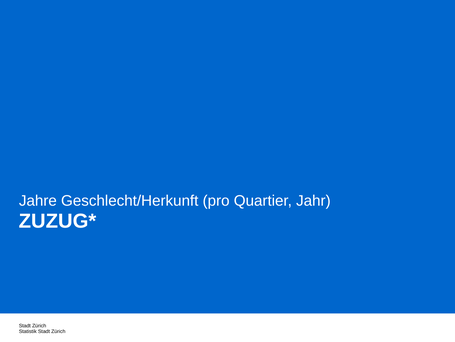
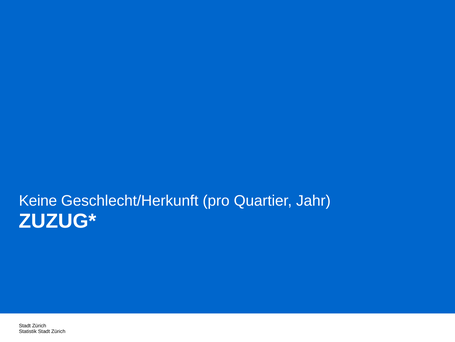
Jahre: Jahre -> Keine
